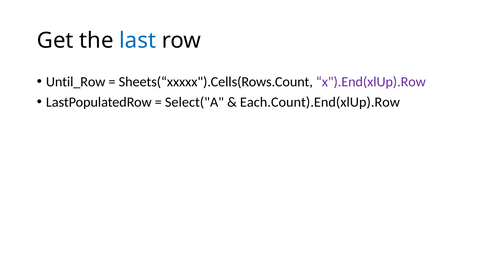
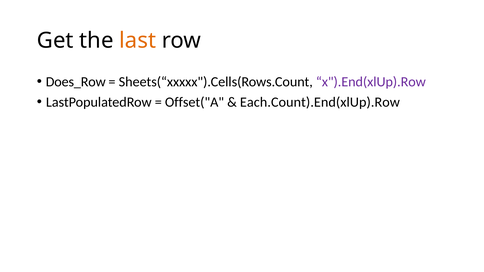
last colour: blue -> orange
Until_Row: Until_Row -> Does_Row
Select("A: Select("A -> Offset("A
